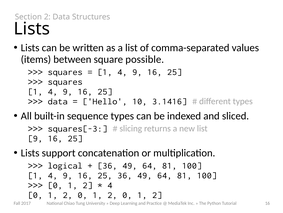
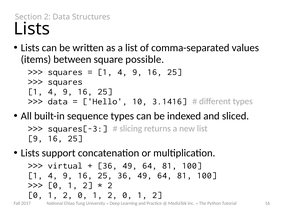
logical: logical -> virtual
4 at (110, 185): 4 -> 2
